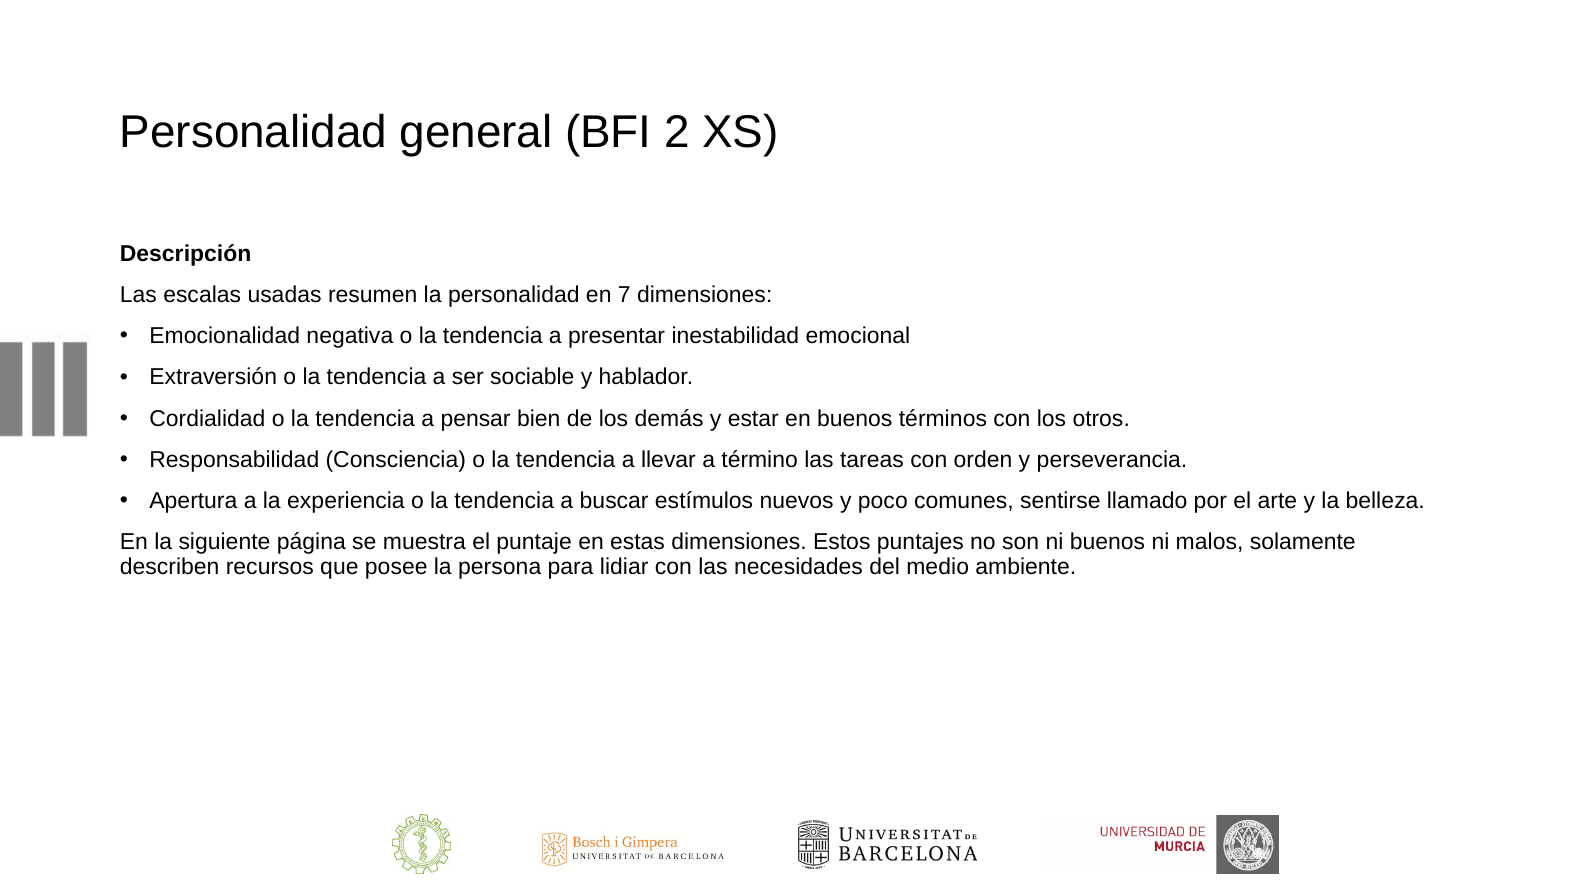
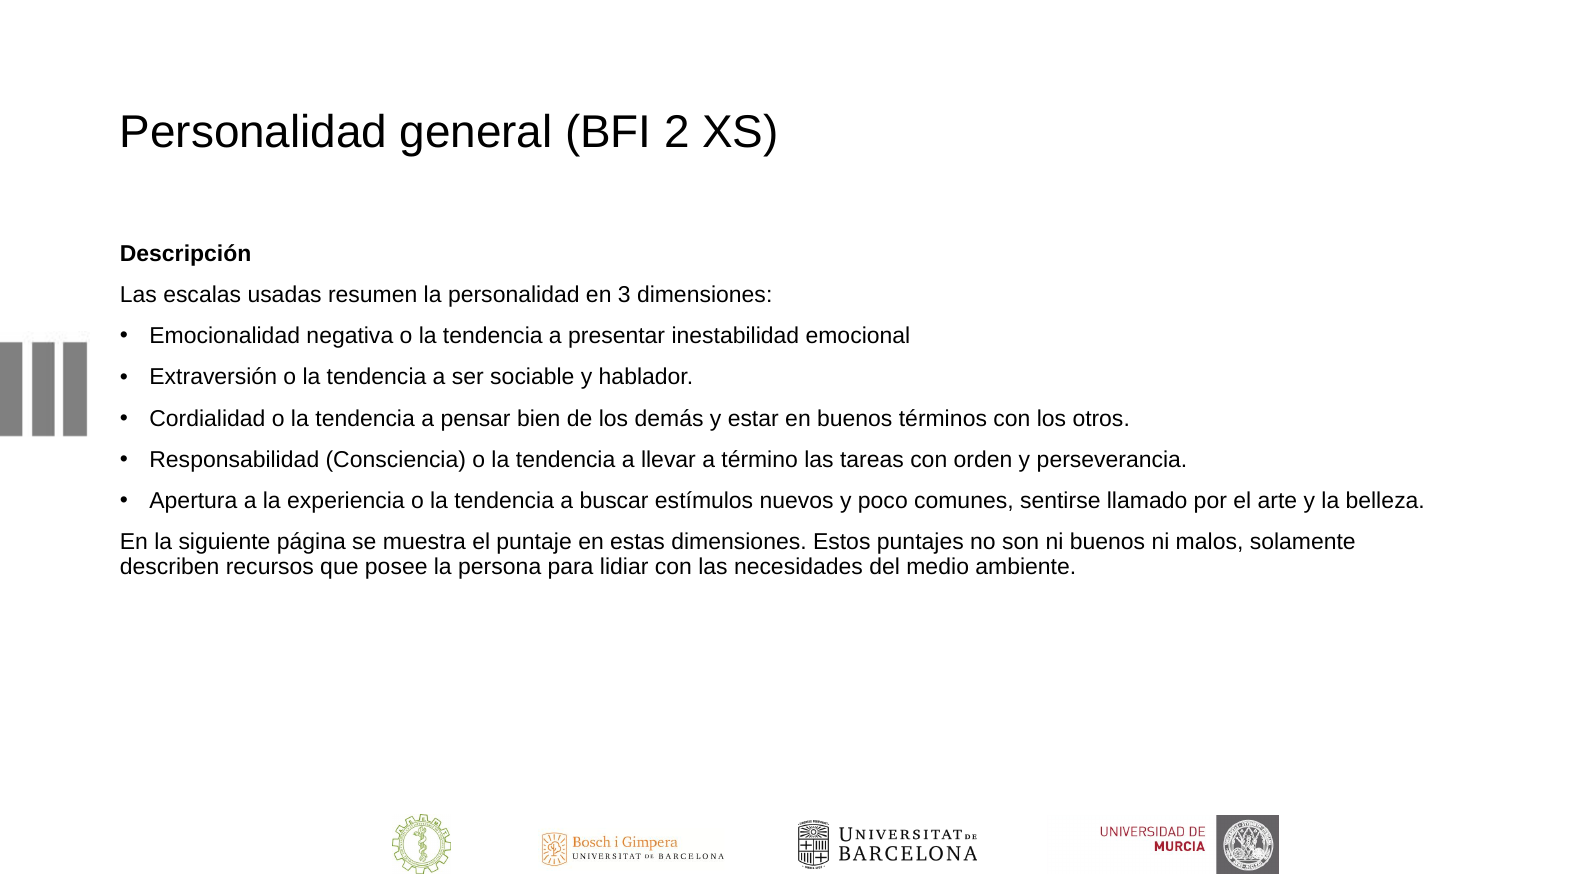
7: 7 -> 3
